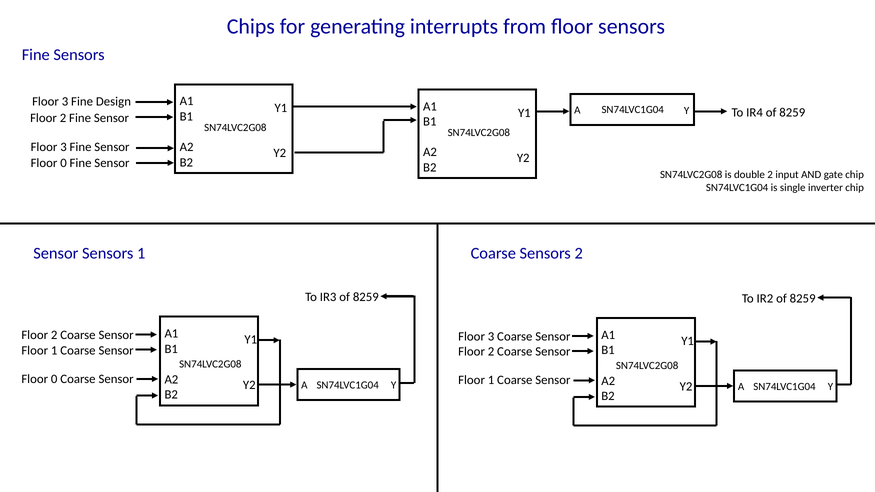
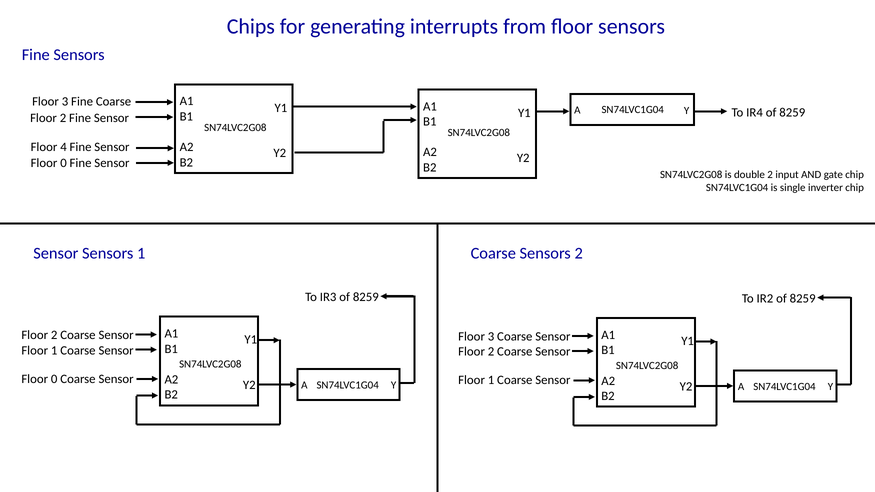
Fine Design: Design -> Coarse
3 at (63, 147): 3 -> 4
